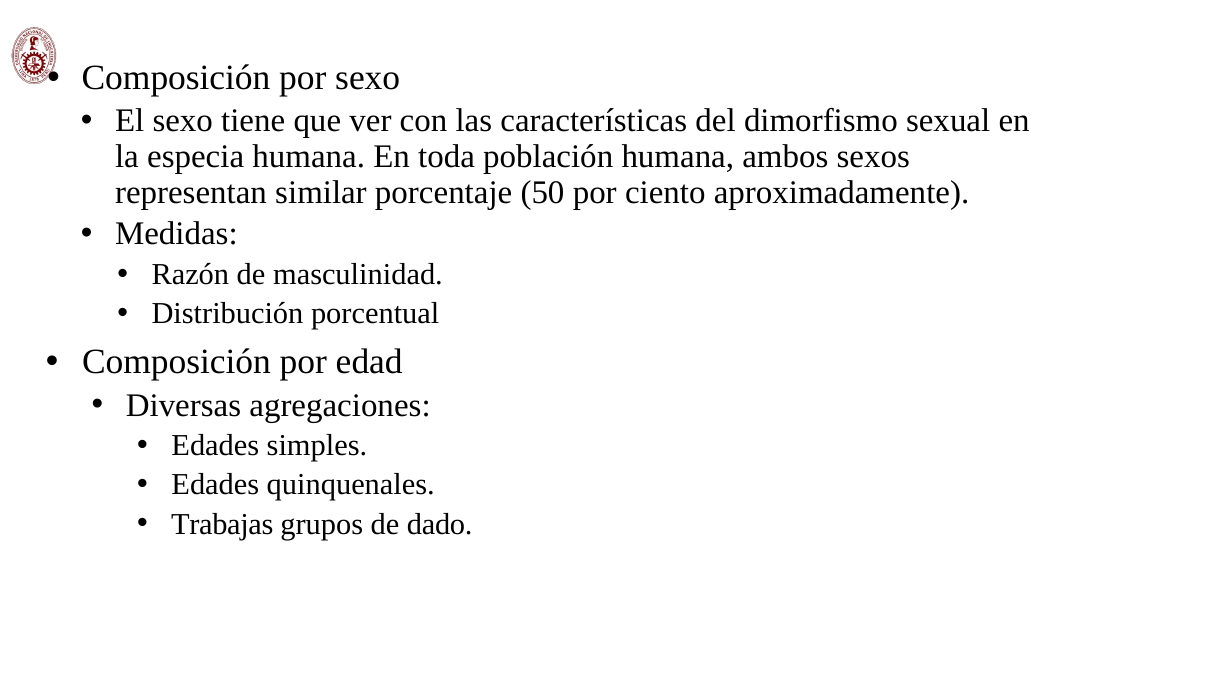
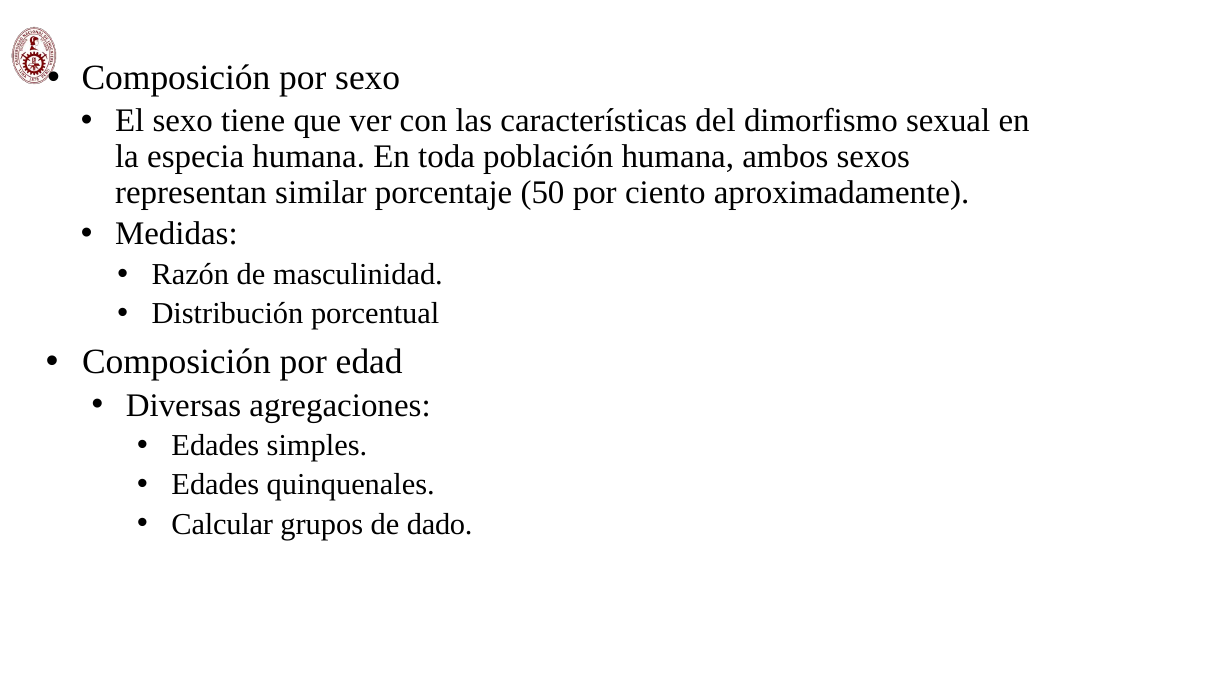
Trabajas: Trabajas -> Calcular
